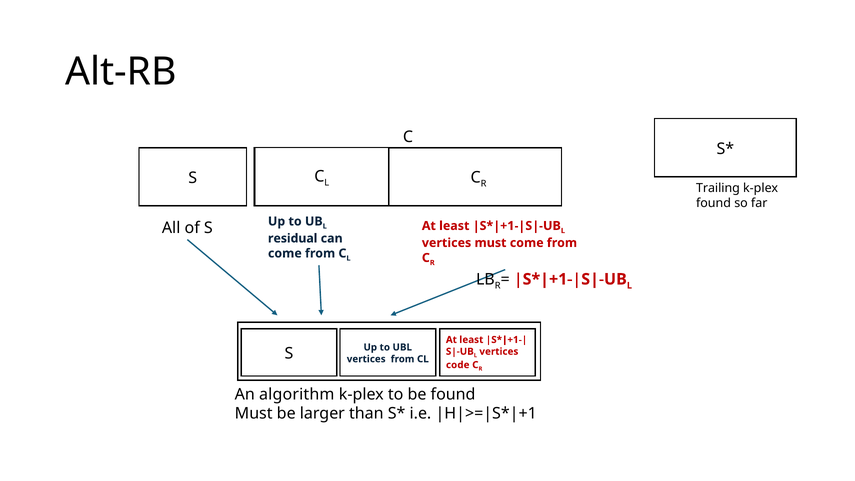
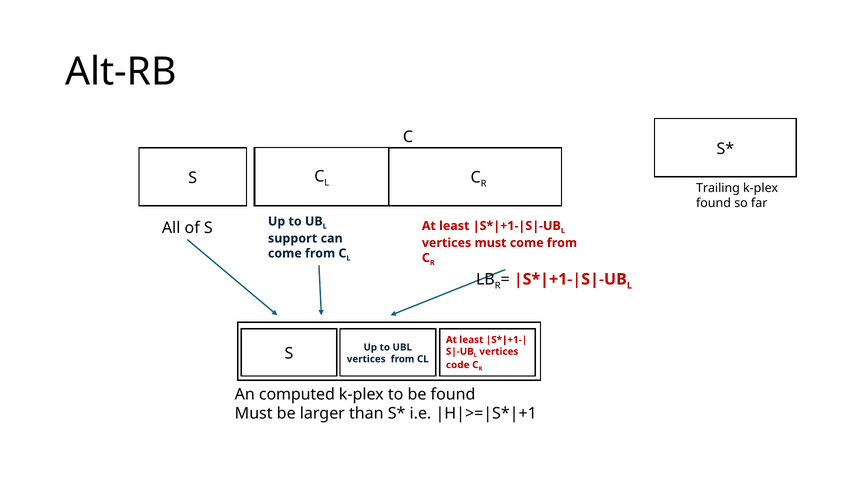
residual: residual -> support
algorithm: algorithm -> computed
